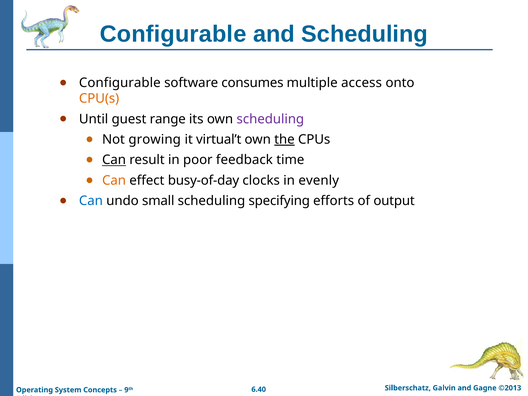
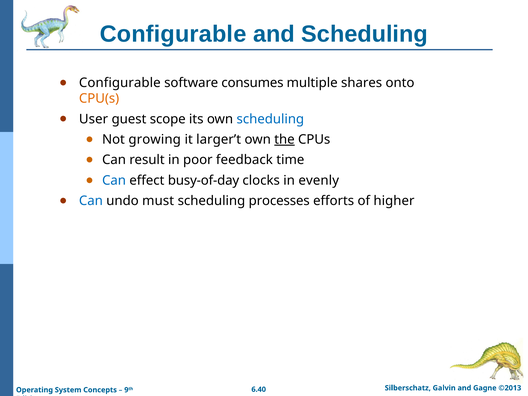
access: access -> shares
Until: Until -> User
range: range -> scope
scheduling at (270, 119) colour: purple -> blue
virtual’t: virtual’t -> larger’t
Can at (114, 160) underline: present -> none
Can at (114, 180) colour: orange -> blue
small: small -> must
specifying: specifying -> processes
output: output -> higher
